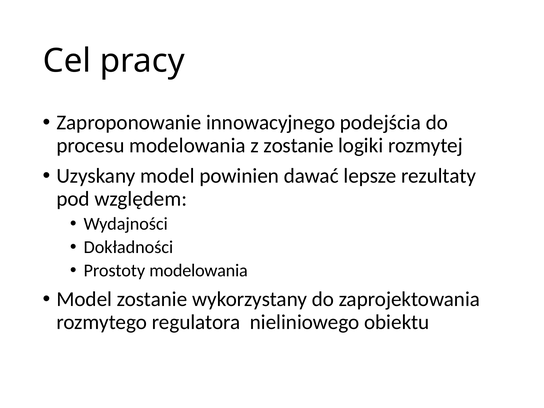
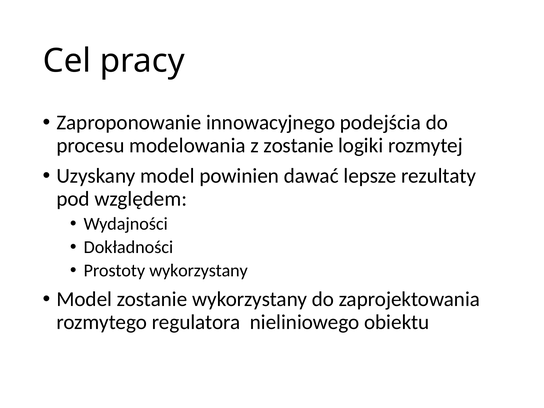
Prostoty modelowania: modelowania -> wykorzystany
